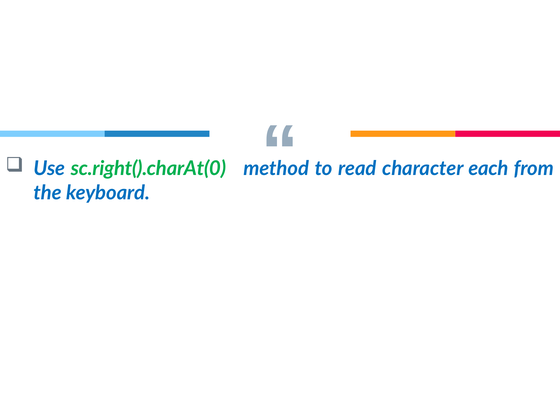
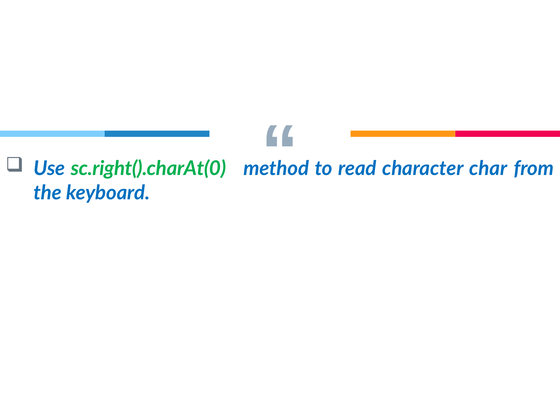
each: each -> char
